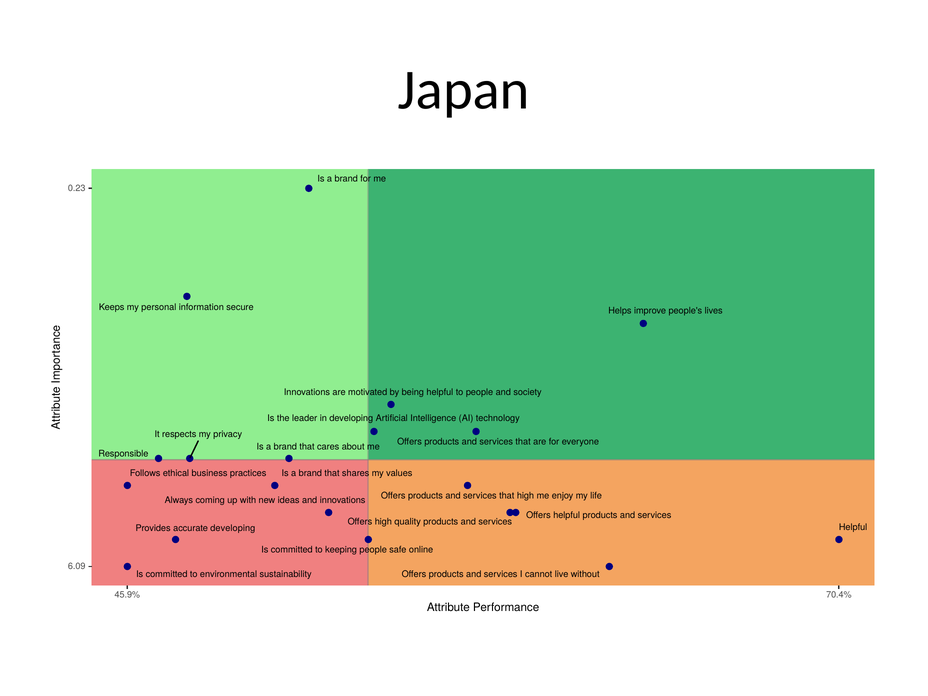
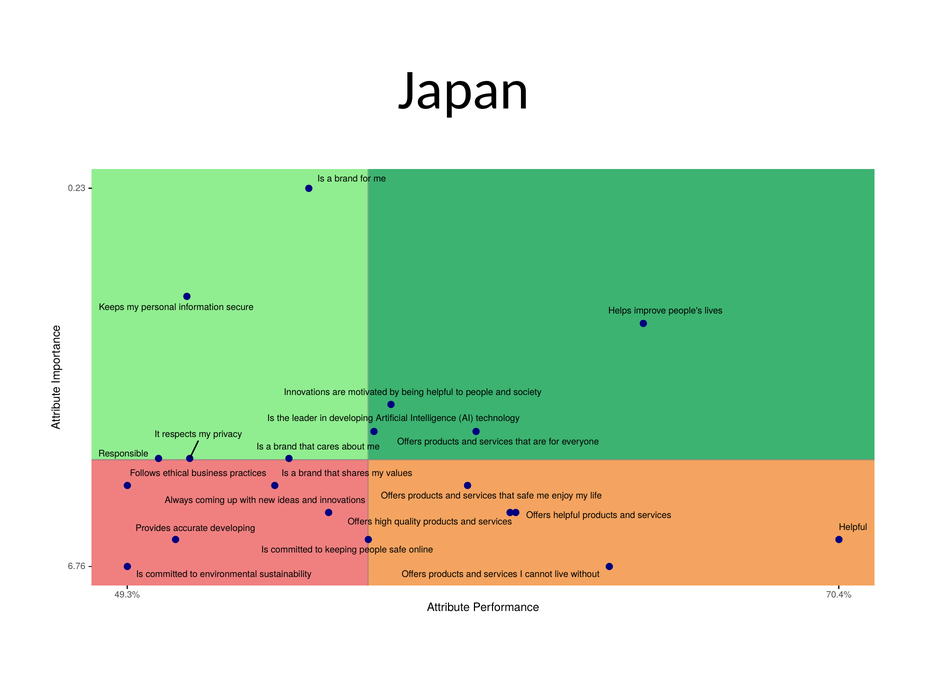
that high: high -> safe
6.09: 6.09 -> 6.76
45.9%: 45.9% -> 49.3%
